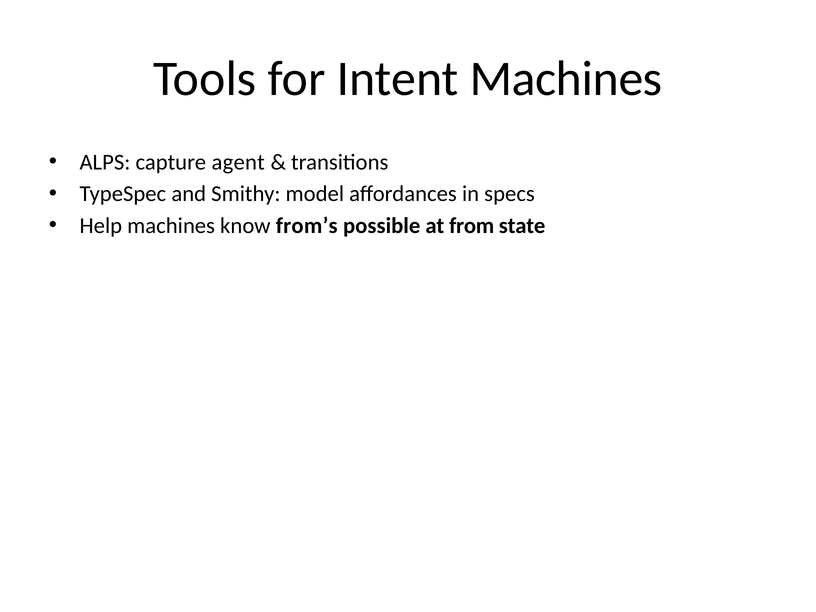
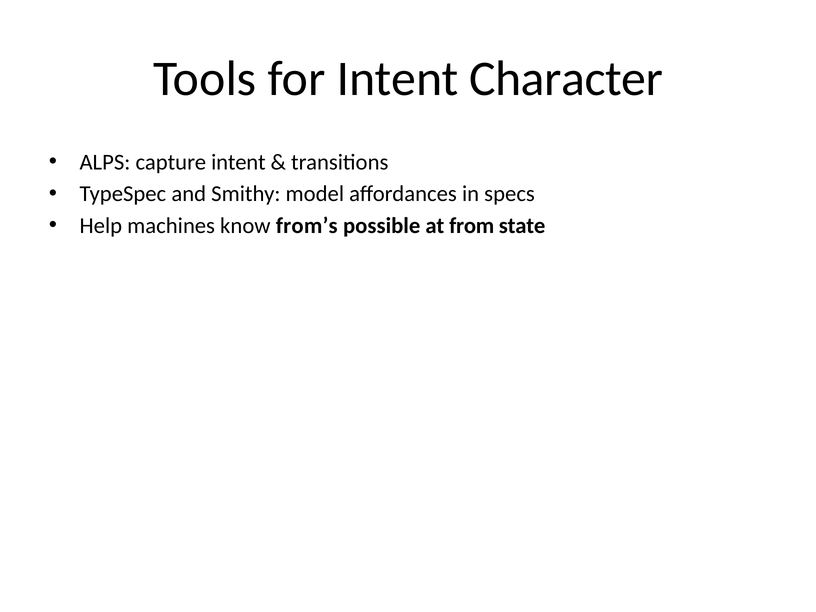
Intent Machines: Machines -> Character
capture agent: agent -> intent
